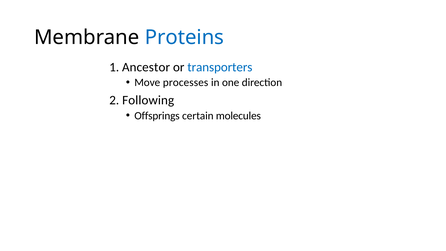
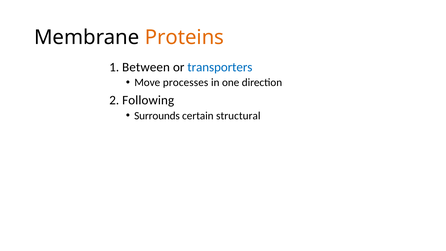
Proteins colour: blue -> orange
Ancestor: Ancestor -> Between
Offsprings: Offsprings -> Surrounds
molecules: molecules -> structural
